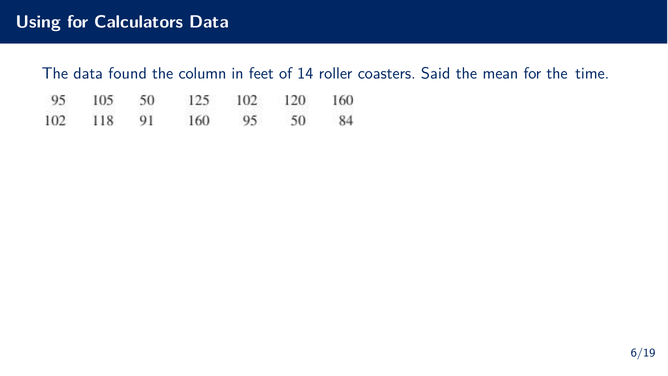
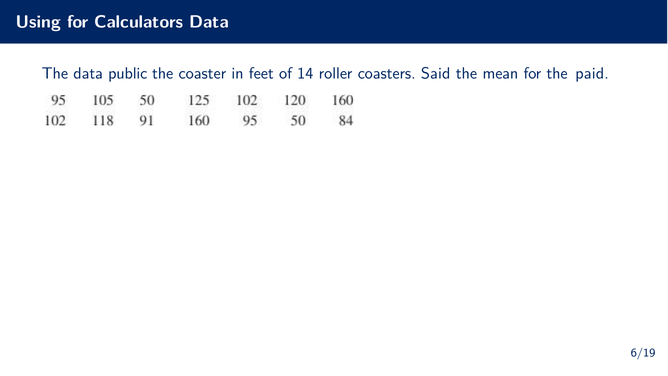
found: found -> public
column: column -> coaster
time: time -> paid
